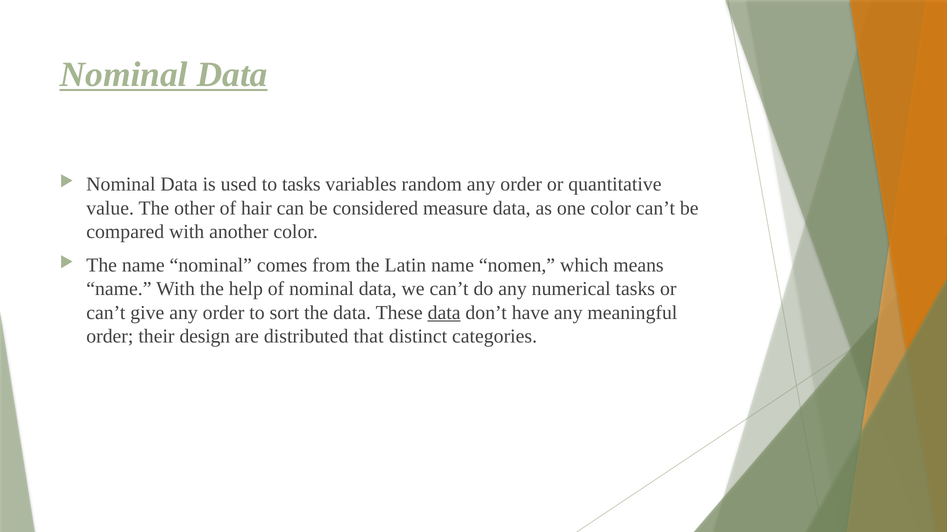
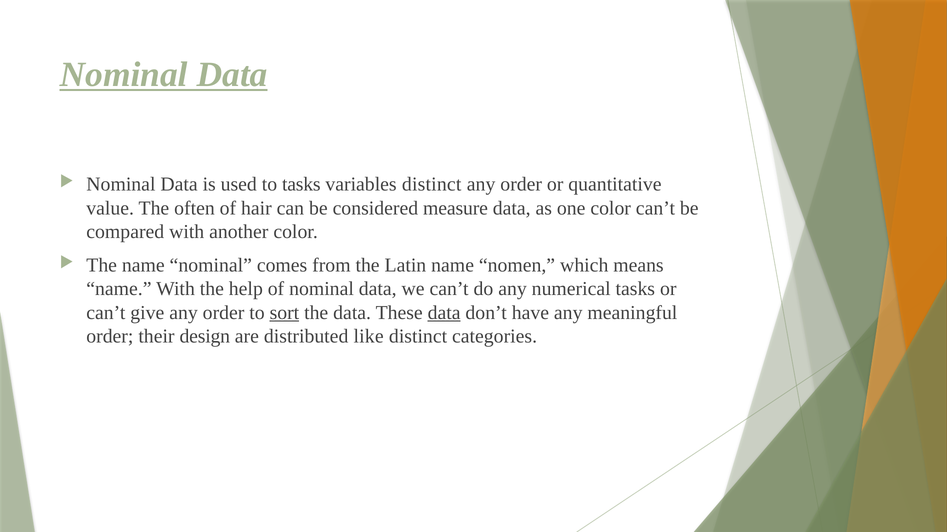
variables random: random -> distinct
other: other -> often
sort underline: none -> present
that: that -> like
